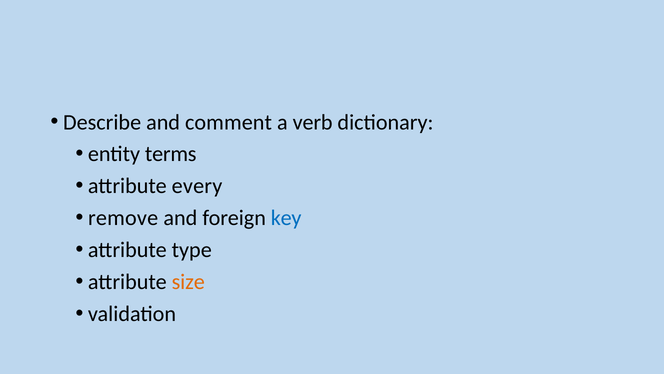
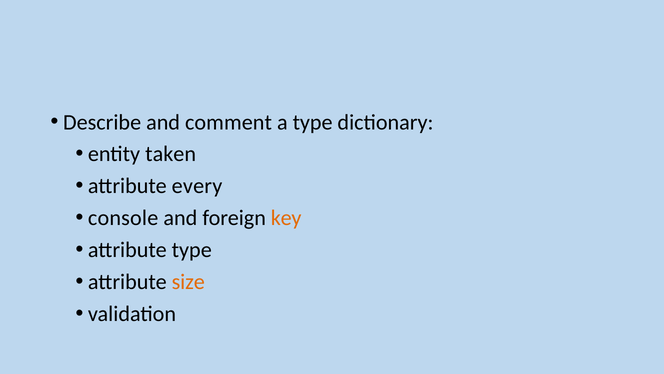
a verb: verb -> type
terms: terms -> taken
remove: remove -> console
key colour: blue -> orange
